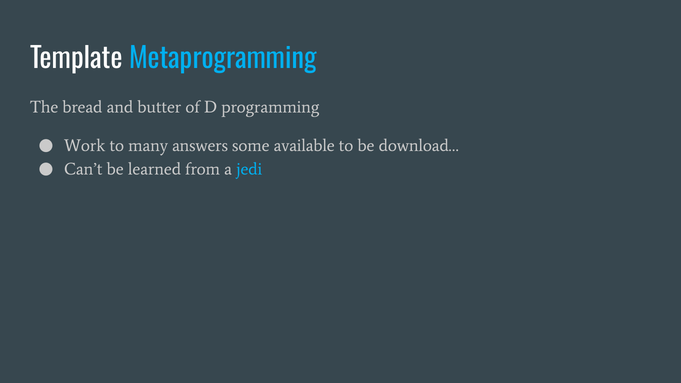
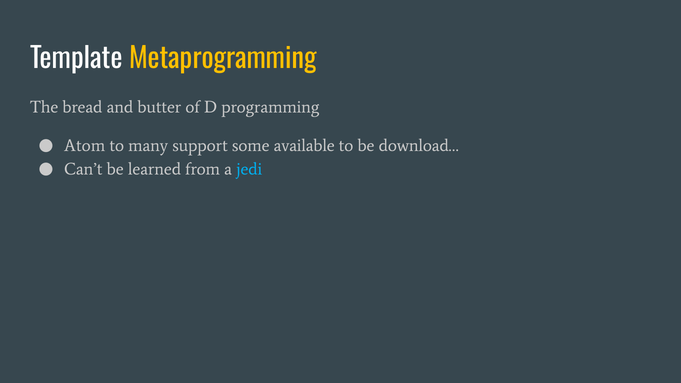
Metaprogramming colour: light blue -> yellow
Work: Work -> Atom
answers: answers -> support
